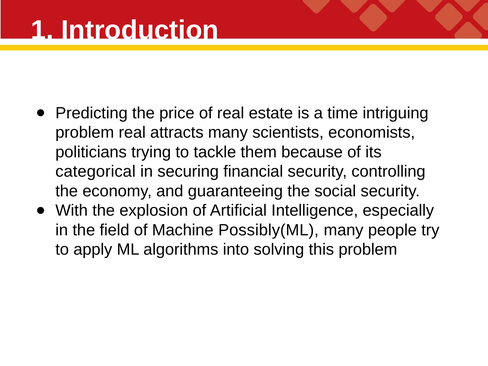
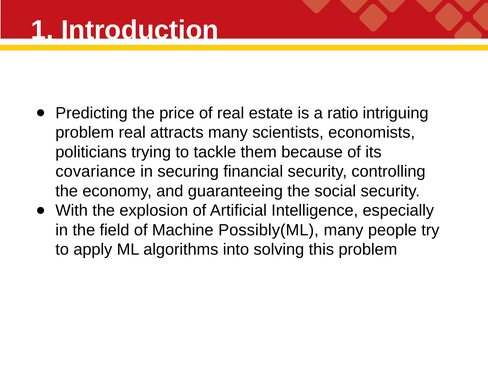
time: time -> ratio
categorical: categorical -> covariance
